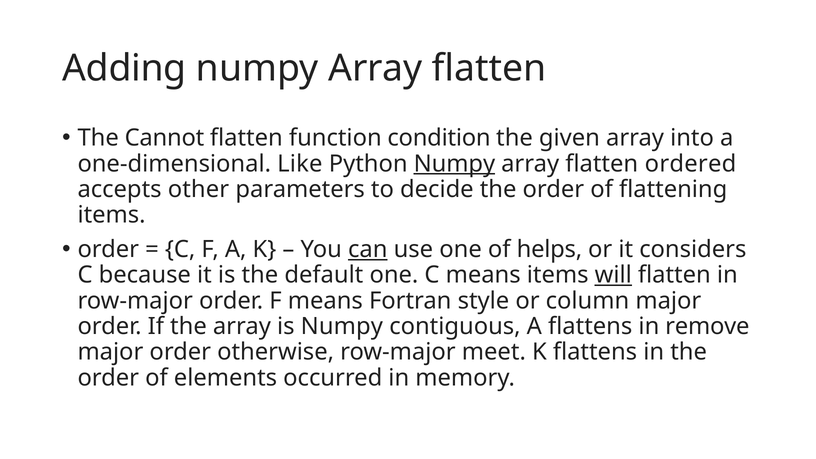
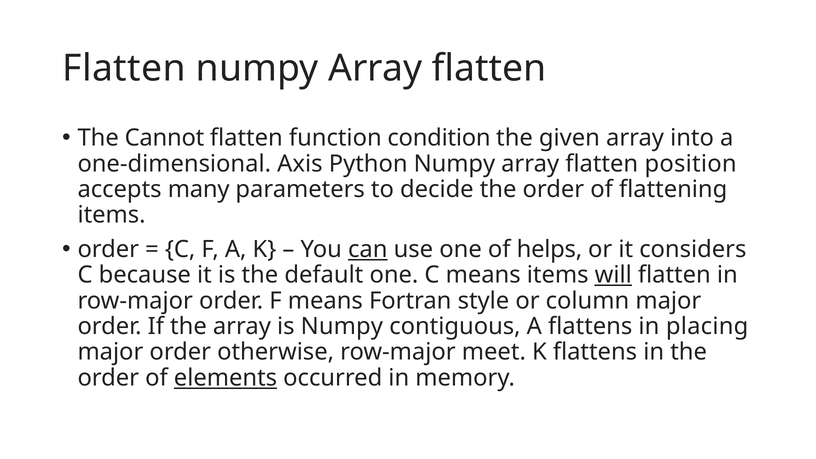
Adding at (124, 69): Adding -> Flatten
Like: Like -> Axis
Numpy at (454, 164) underline: present -> none
ordered: ordered -> position
other: other -> many
remove: remove -> placing
elements underline: none -> present
